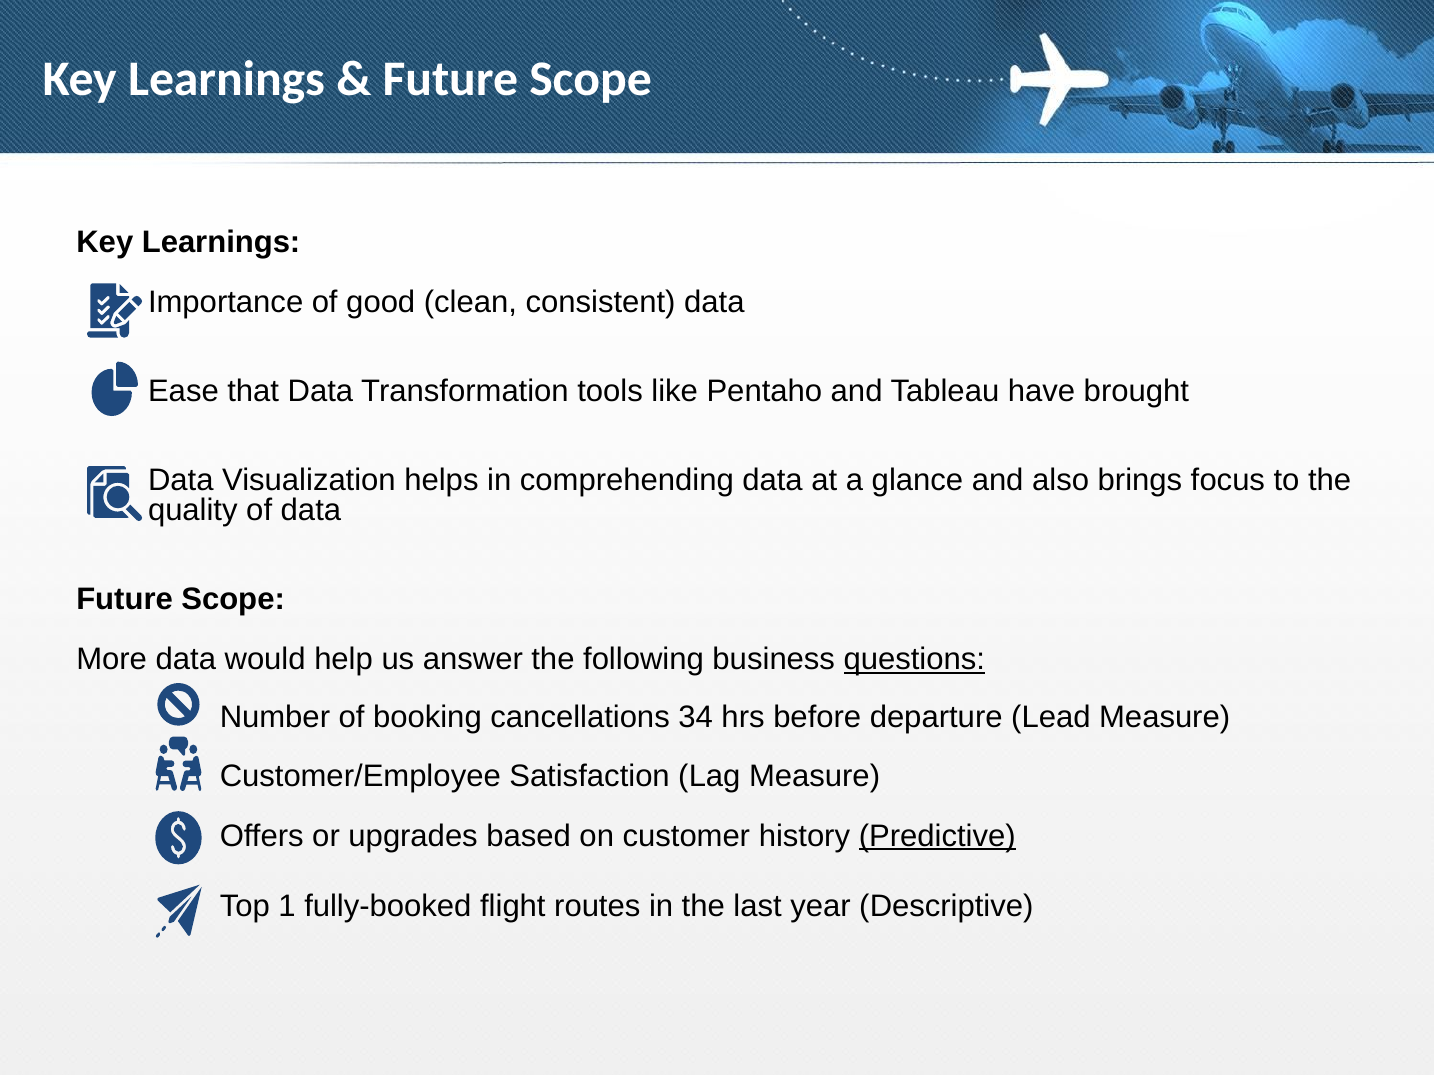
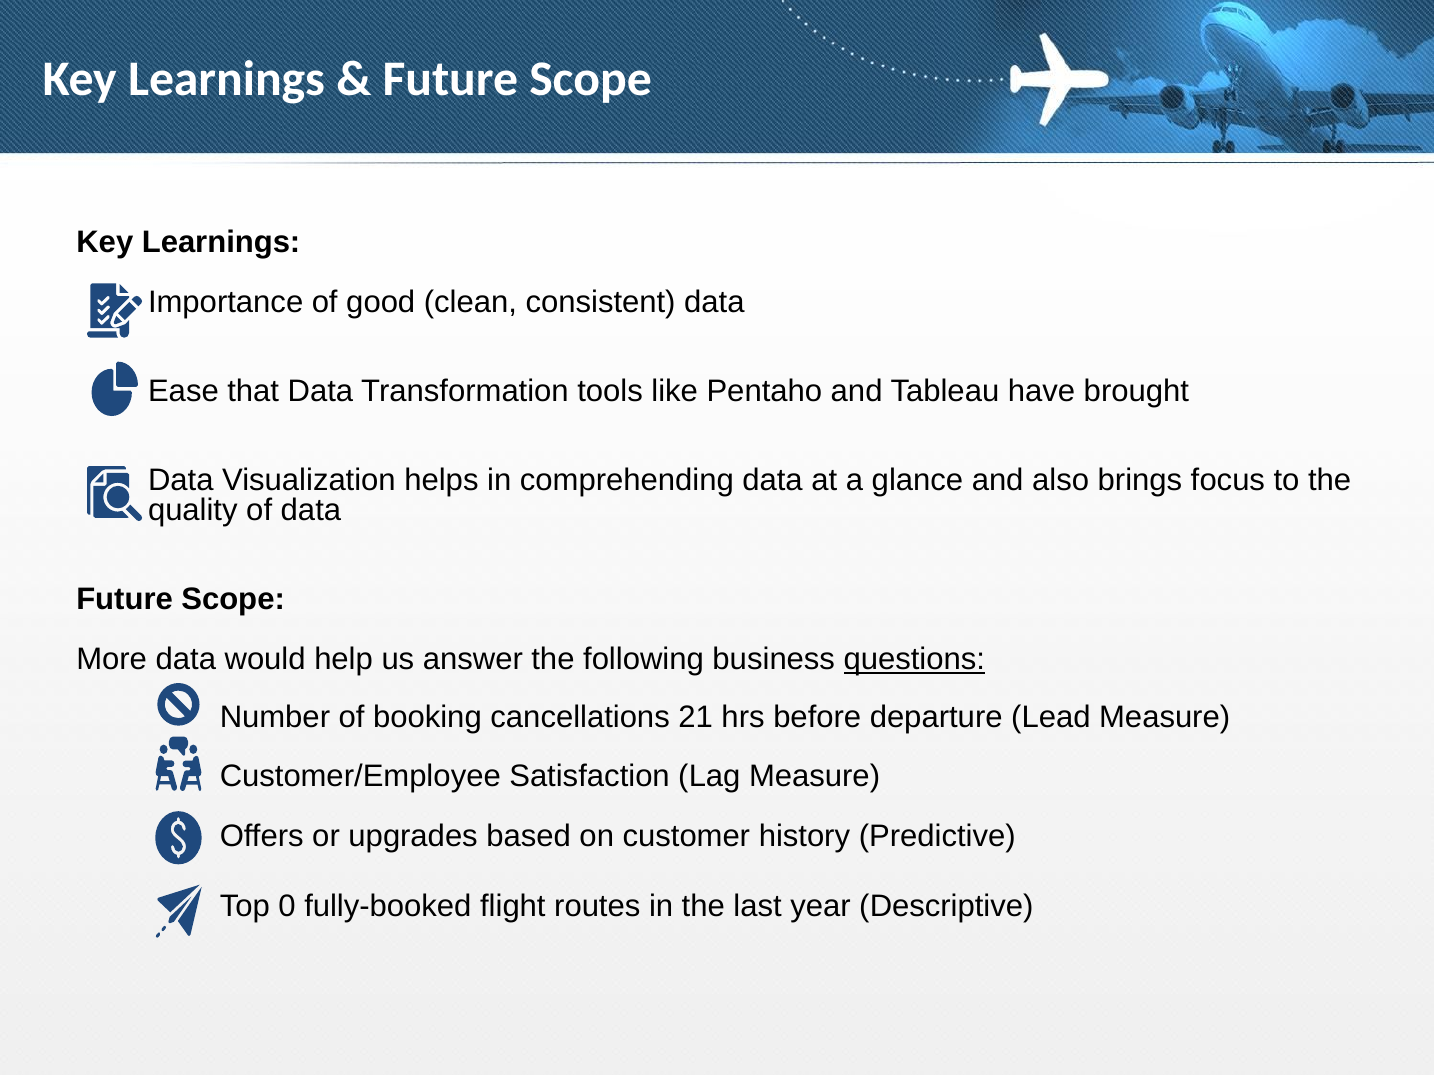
34: 34 -> 21
Predictive underline: present -> none
1: 1 -> 0
